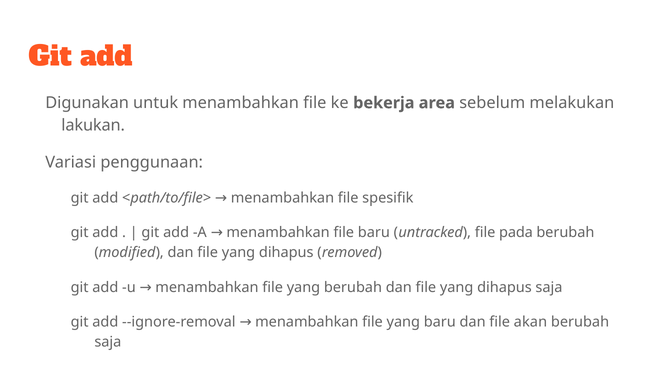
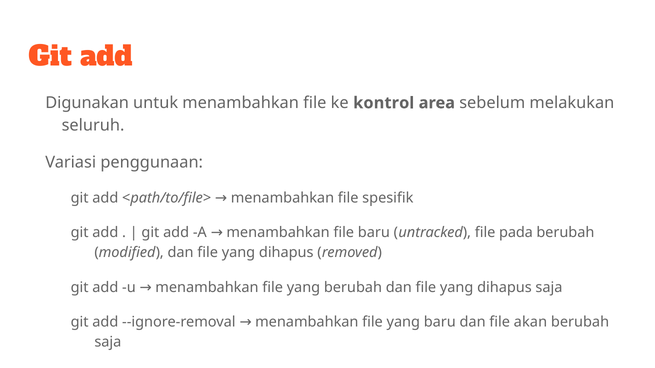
bekerja: bekerja -> kontrol
lakukan: lakukan -> seluruh
